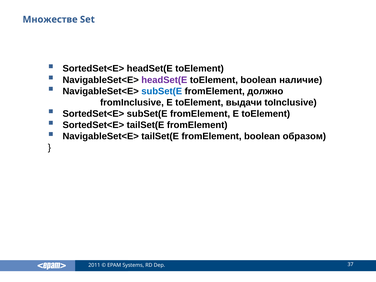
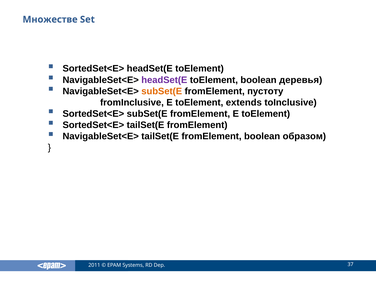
наличие: наличие -> деревья
subSet(E at (162, 91) colour: blue -> orange
должно: должно -> пустоту
выдачи: выдачи -> extends
